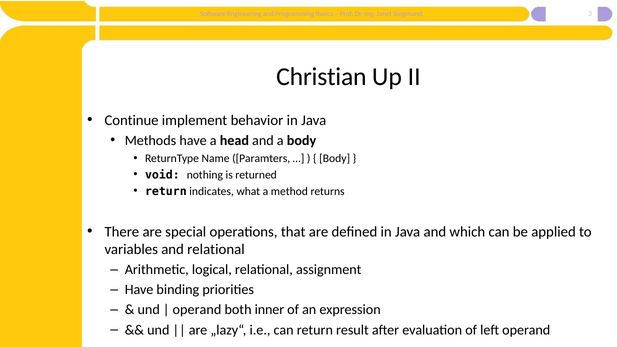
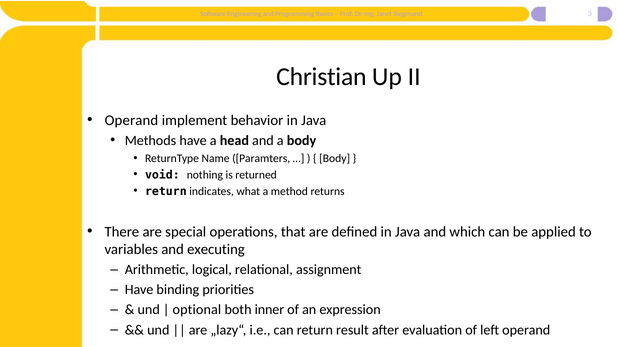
Continue at (132, 120): Continue -> Operand
and relational: relational -> executing
operand at (197, 310): operand -> optional
